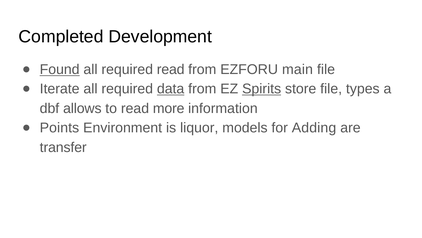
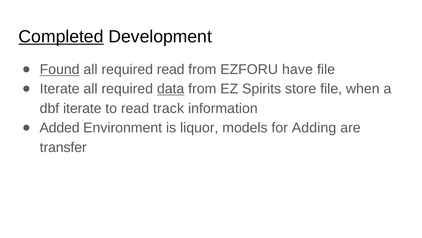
Completed underline: none -> present
main: main -> have
Spirits underline: present -> none
types: types -> when
dbf allows: allows -> iterate
more: more -> track
Points: Points -> Added
